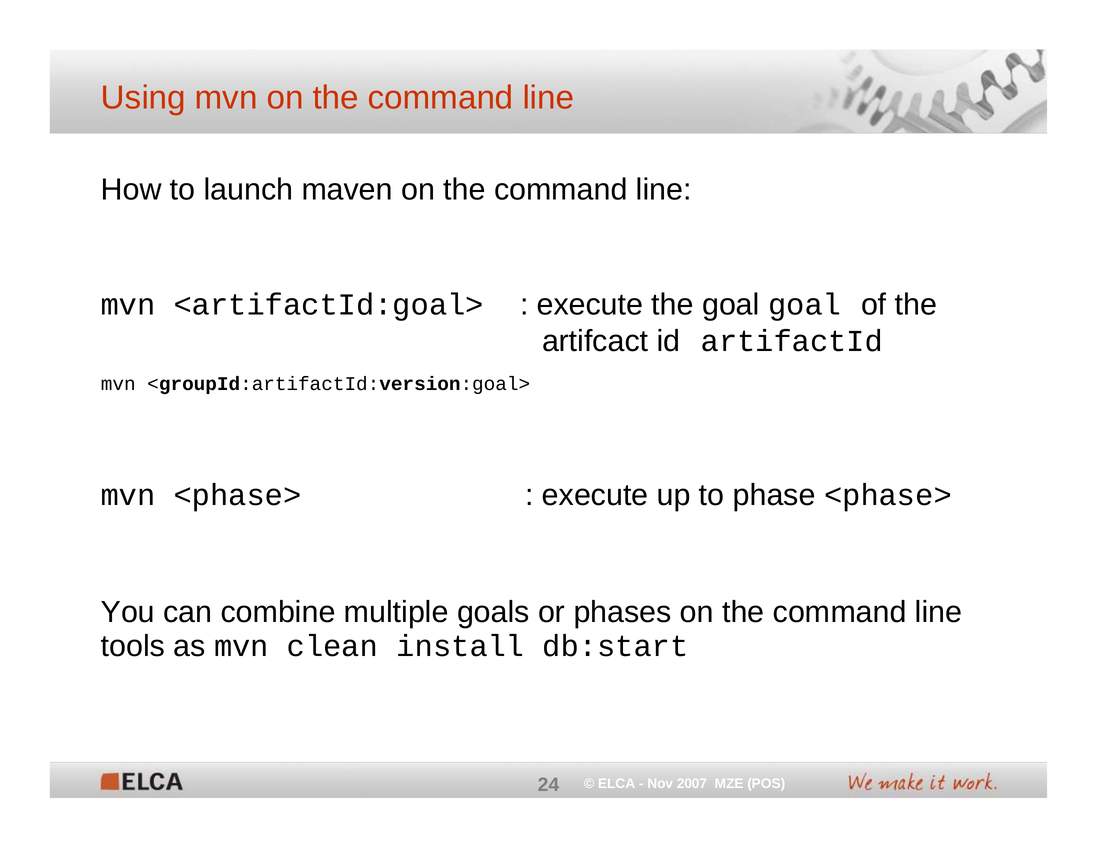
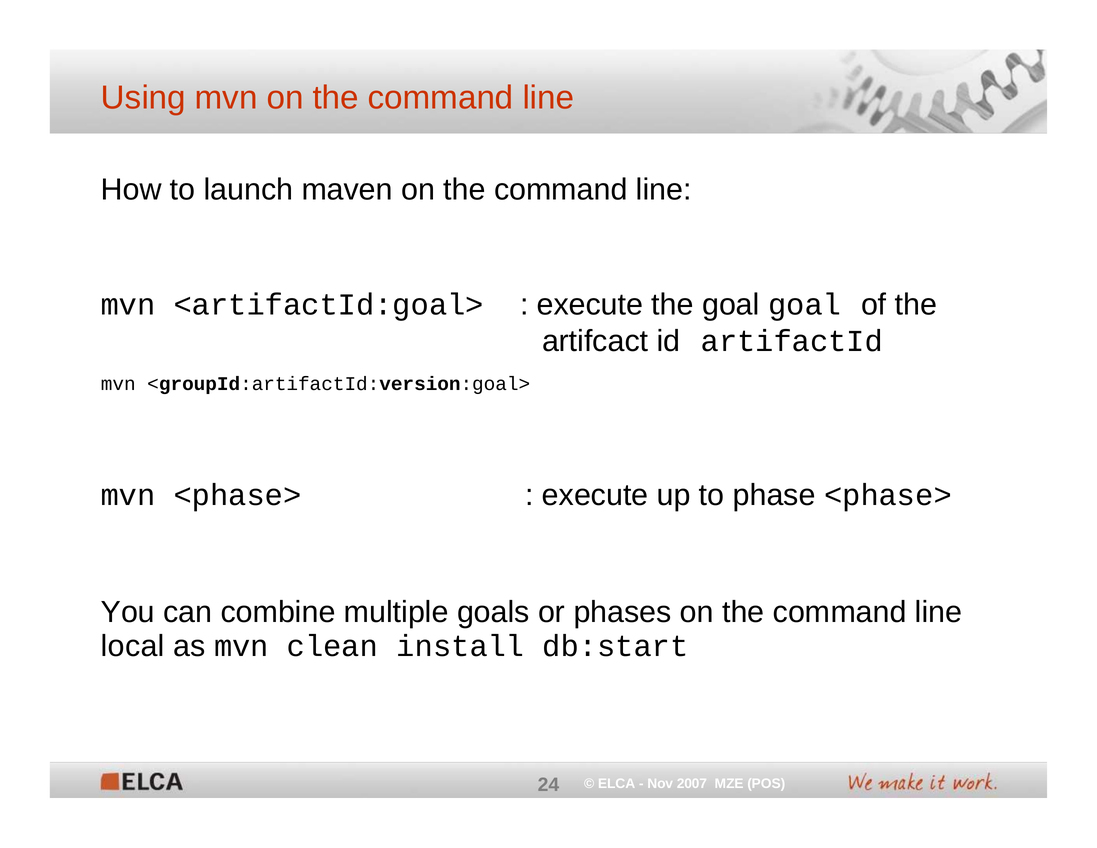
tools: tools -> local
